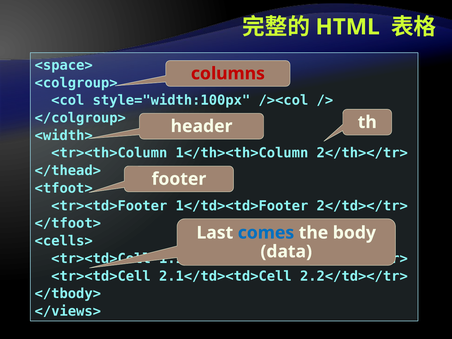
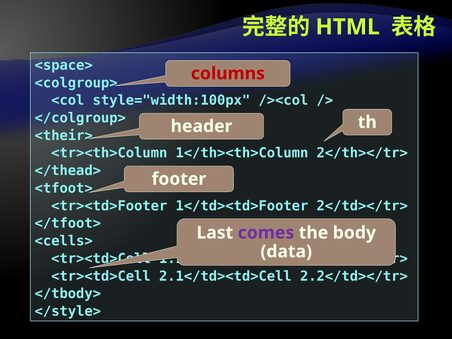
<width>: <width> -> <their>
comes colour: blue -> purple
</views>: </views> -> </style>
